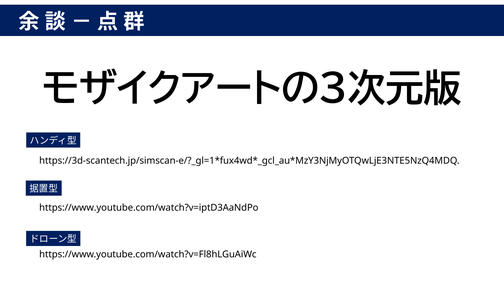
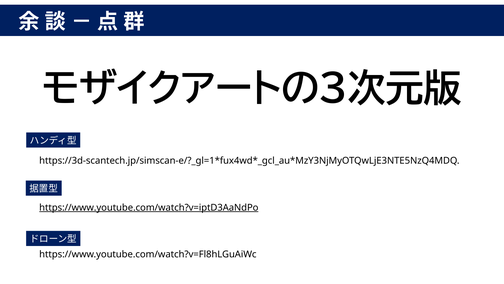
https://www.youtube.com/watch?v=iptD3AaNdPo underline: none -> present
